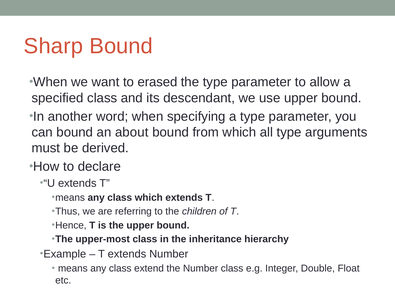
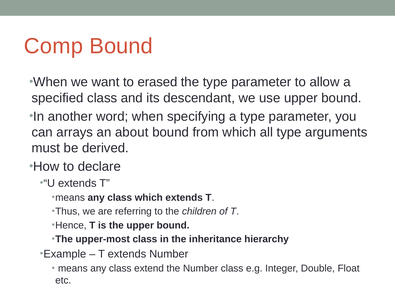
Sharp: Sharp -> Comp
can bound: bound -> arrays
